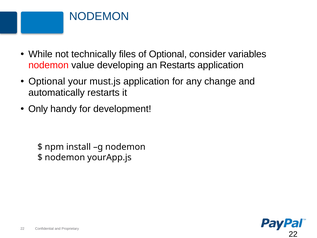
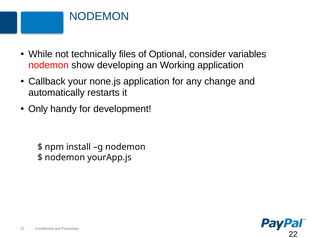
value: value -> show
an Restarts: Restarts -> Working
Optional at (47, 81): Optional -> Callback
must.js: must.js -> none.js
